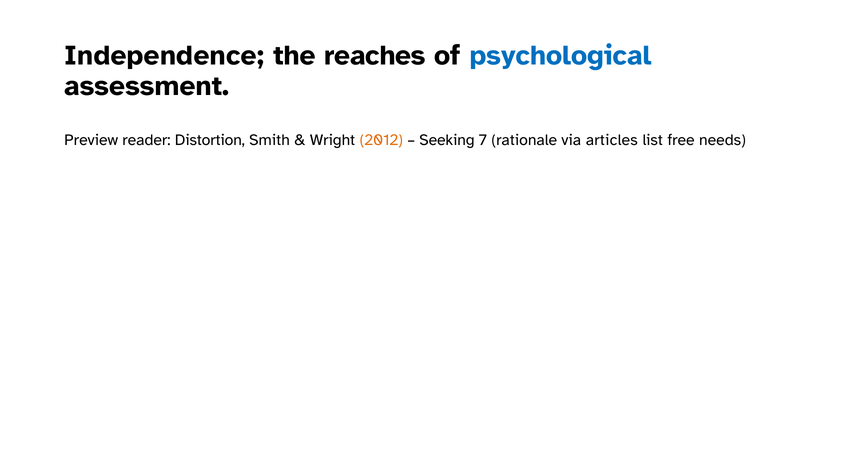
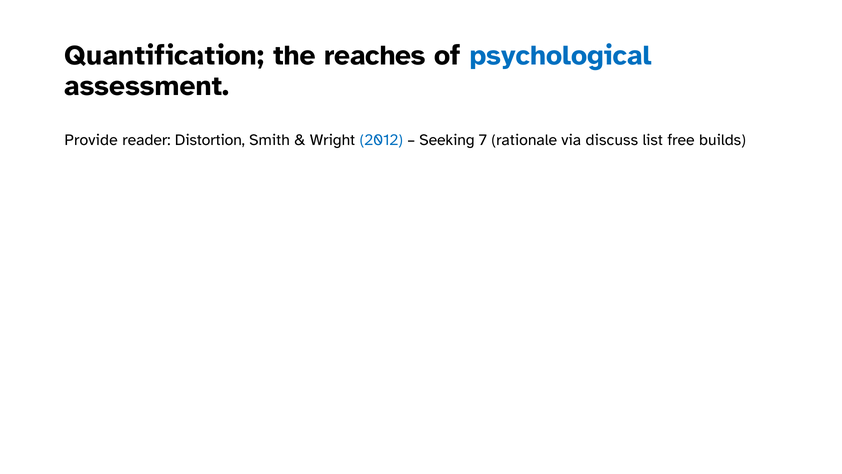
Independence: Independence -> Quantification
Preview: Preview -> Provide
2012 colour: orange -> blue
articles: articles -> discuss
needs: needs -> builds
